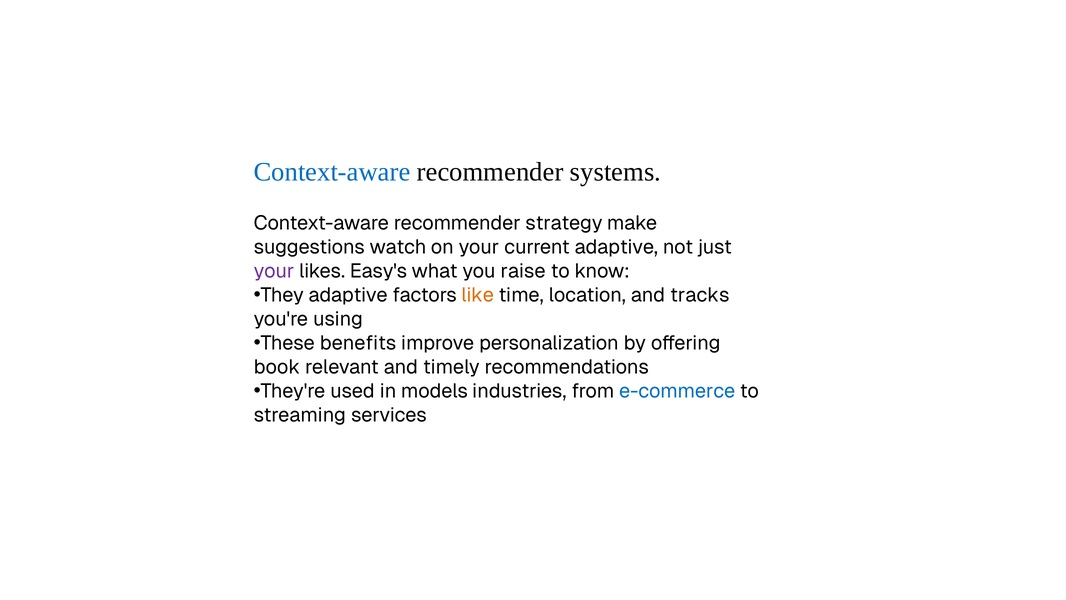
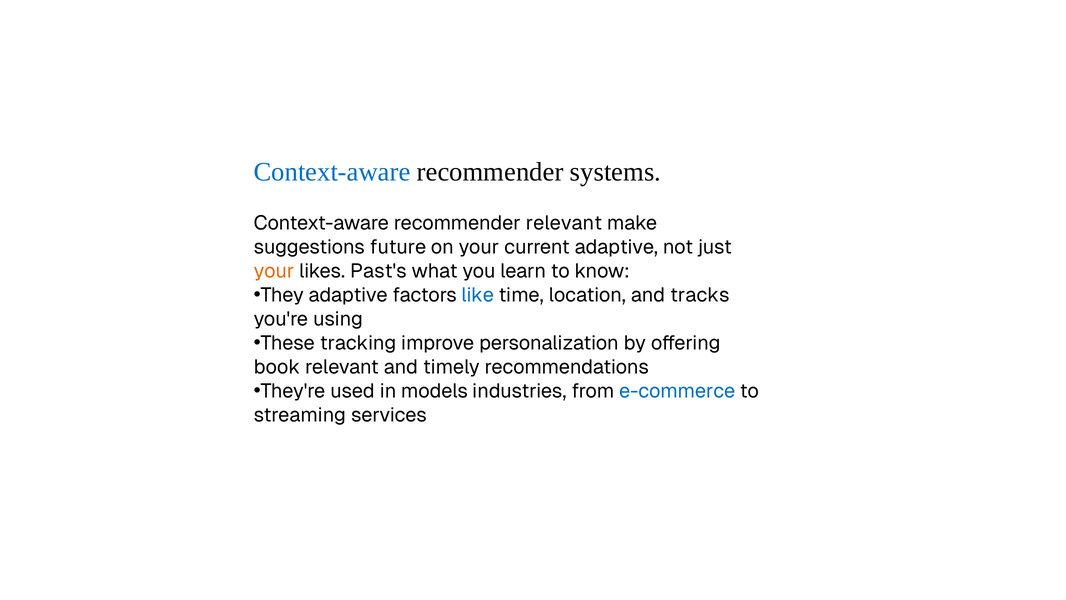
recommender strategy: strategy -> relevant
watch: watch -> future
your at (274, 271) colour: purple -> orange
Easy's: Easy's -> Past's
raise: raise -> learn
like colour: orange -> blue
benefits: benefits -> tracking
